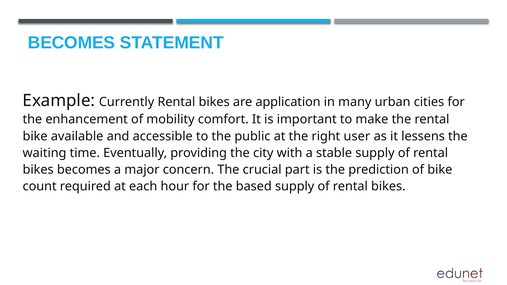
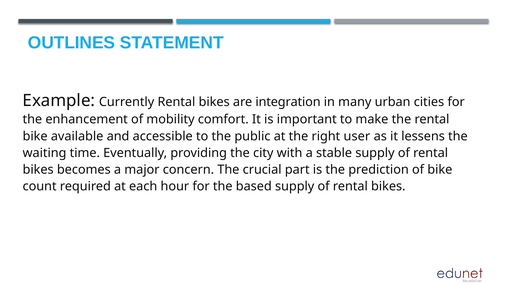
BECOMES at (72, 43): BECOMES -> OUTLINES
application: application -> integration
